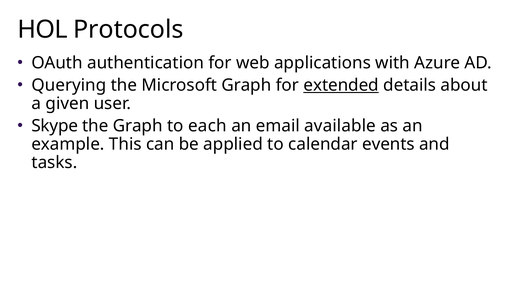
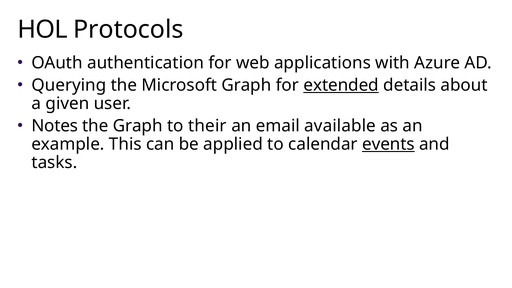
Skype: Skype -> Notes
each: each -> their
events underline: none -> present
